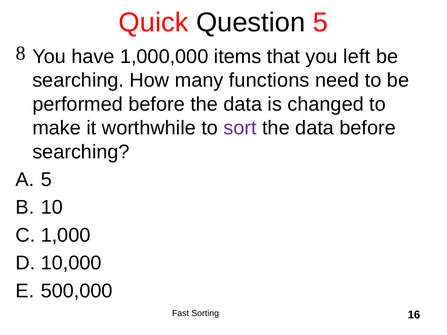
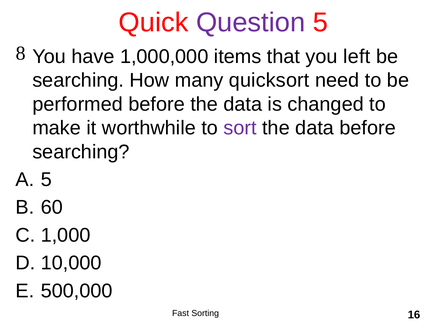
Question colour: black -> purple
functions: functions -> quicksort
10: 10 -> 60
